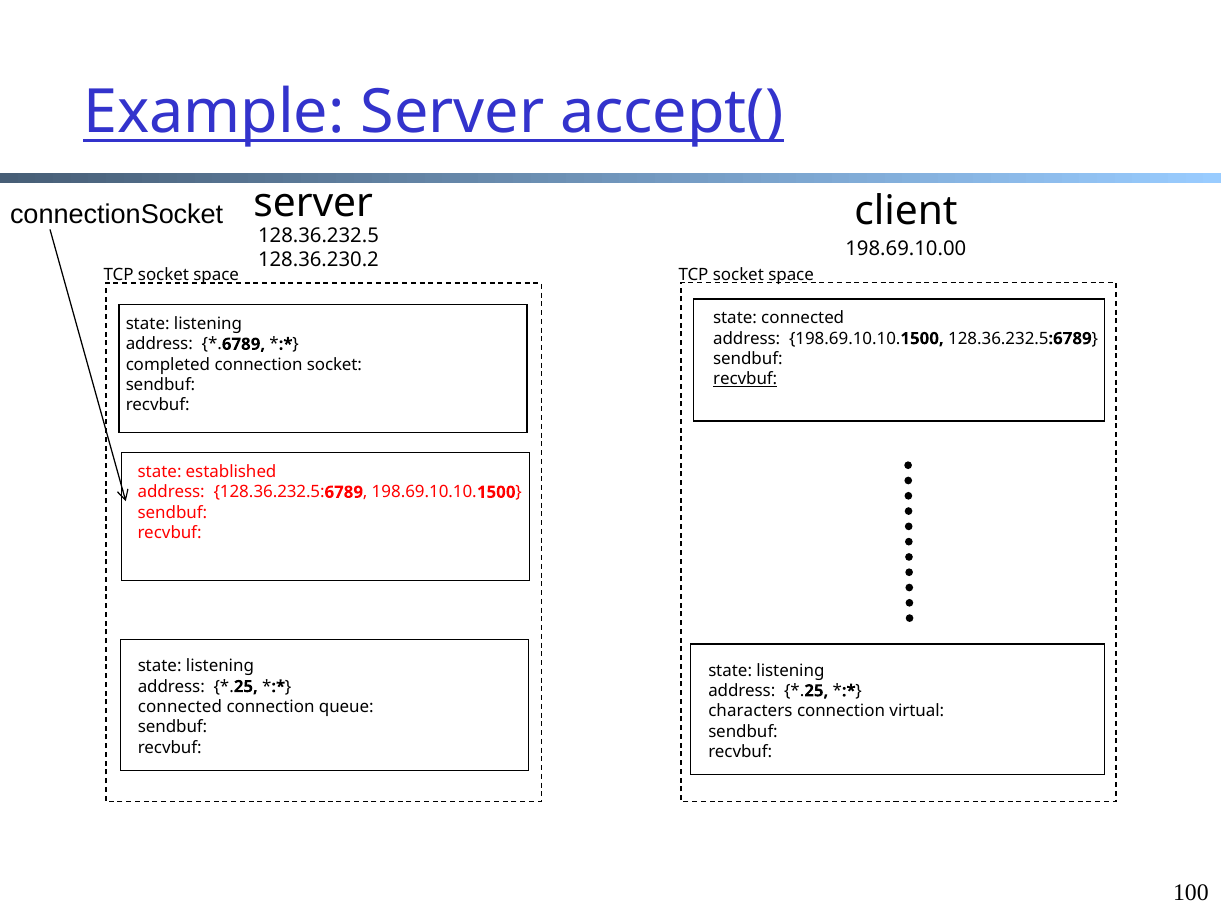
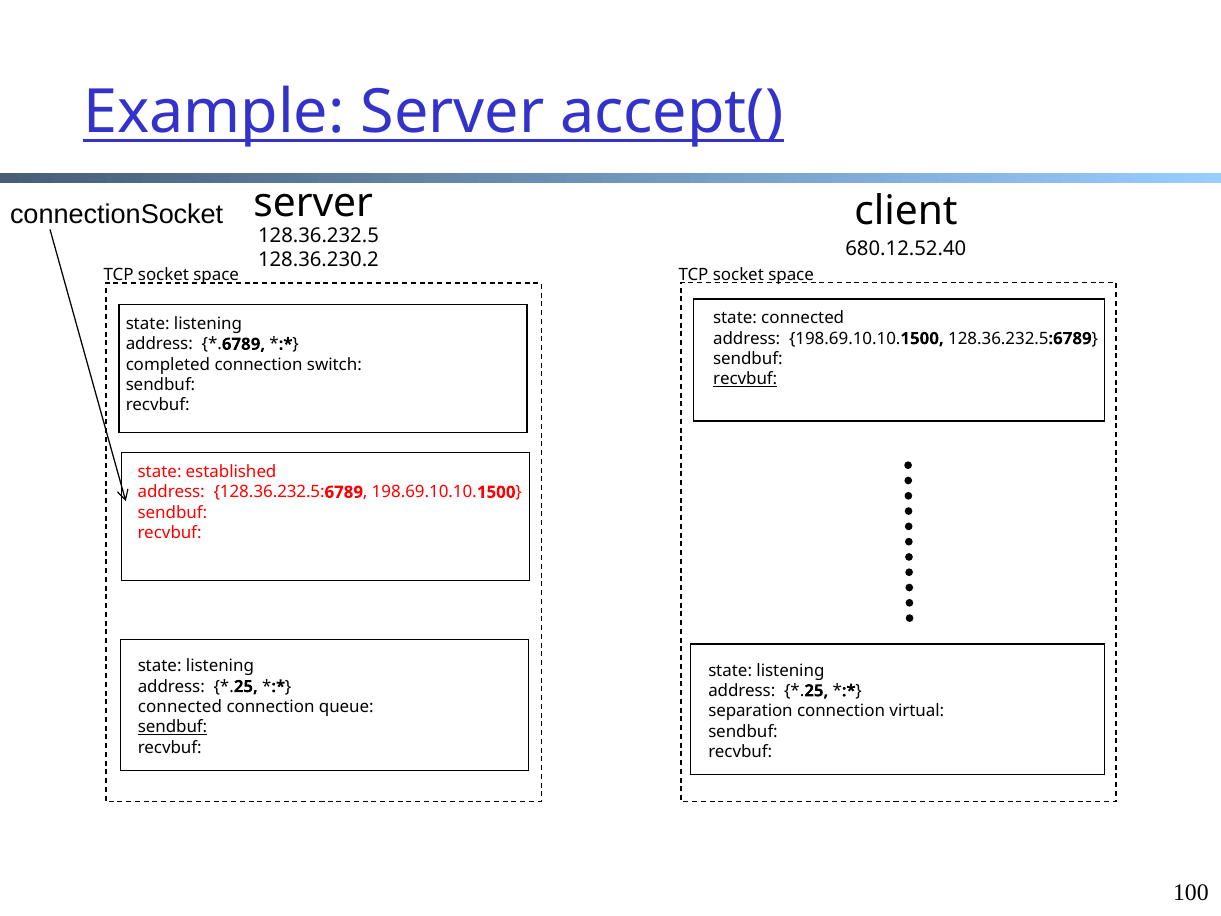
198.69.10.00: 198.69.10.00 -> 680.12.52.40
connection socket: socket -> switch
characters: characters -> separation
sendbuf at (173, 727) underline: none -> present
